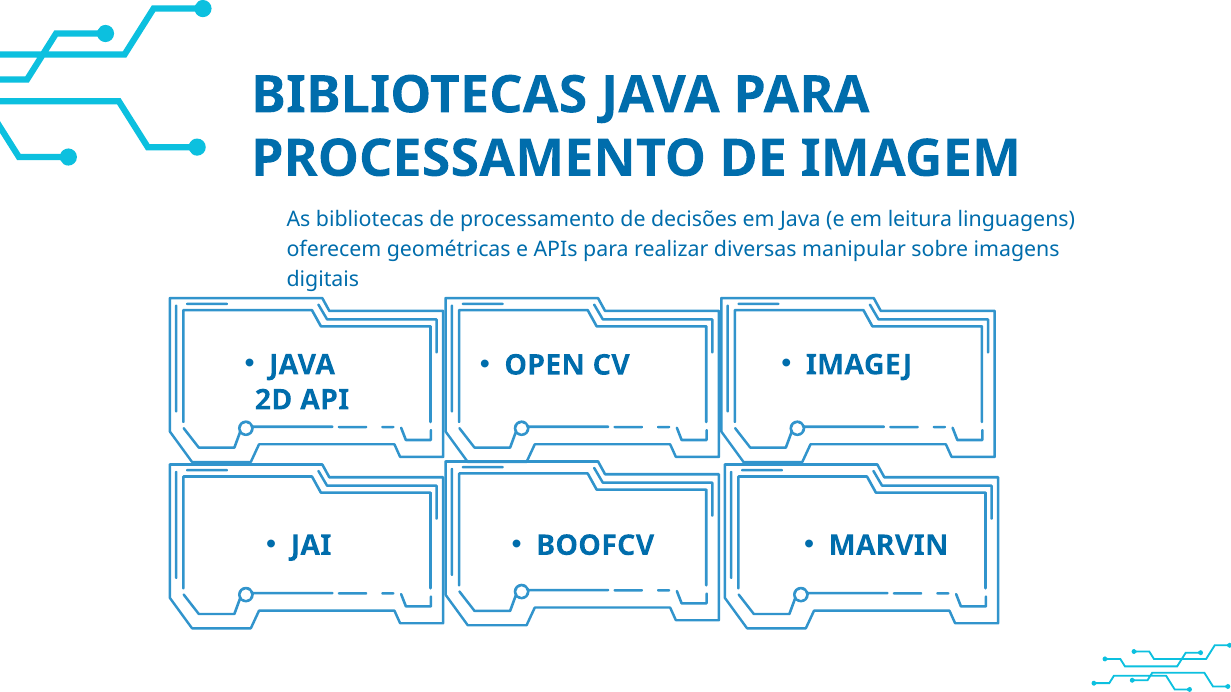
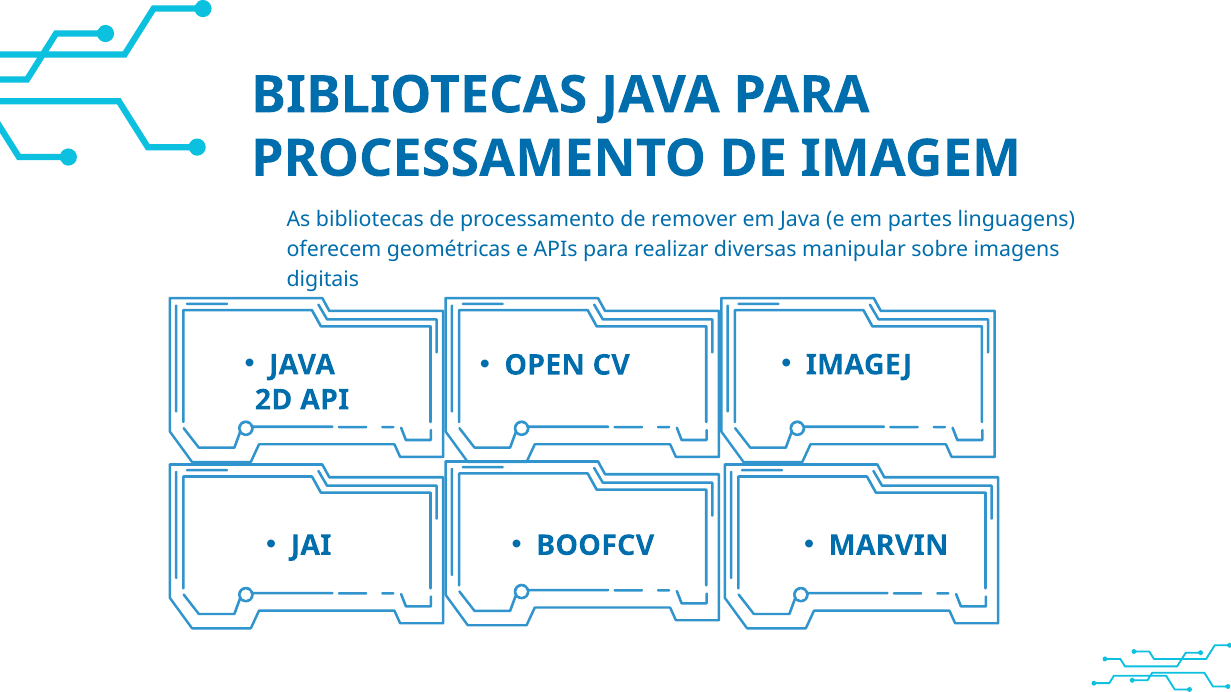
decisões: decisões -> remover
leitura: leitura -> partes
